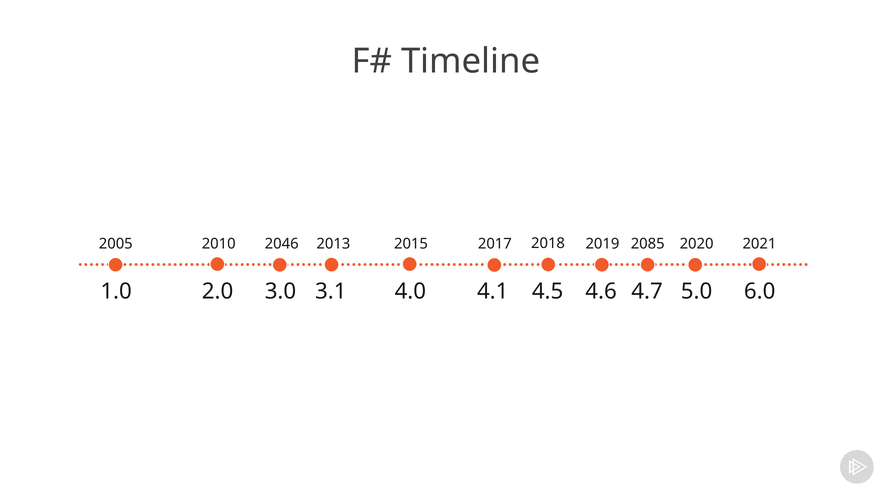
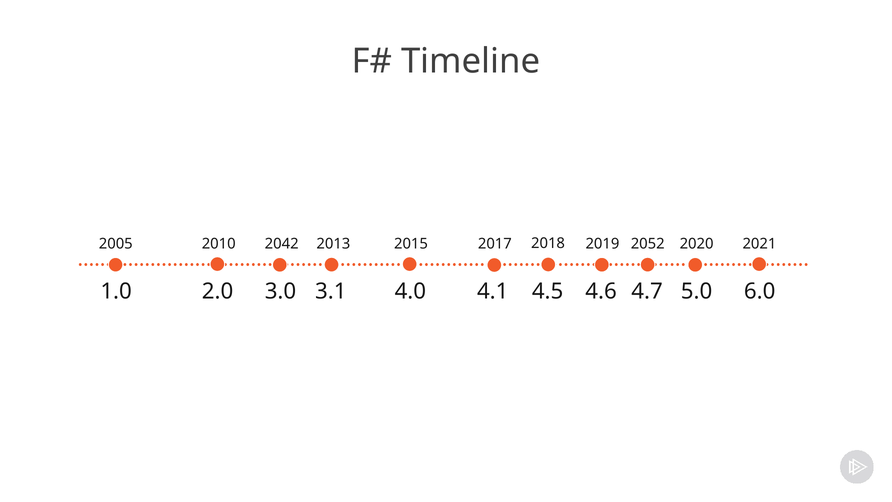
2046: 2046 -> 2042
2085: 2085 -> 2052
